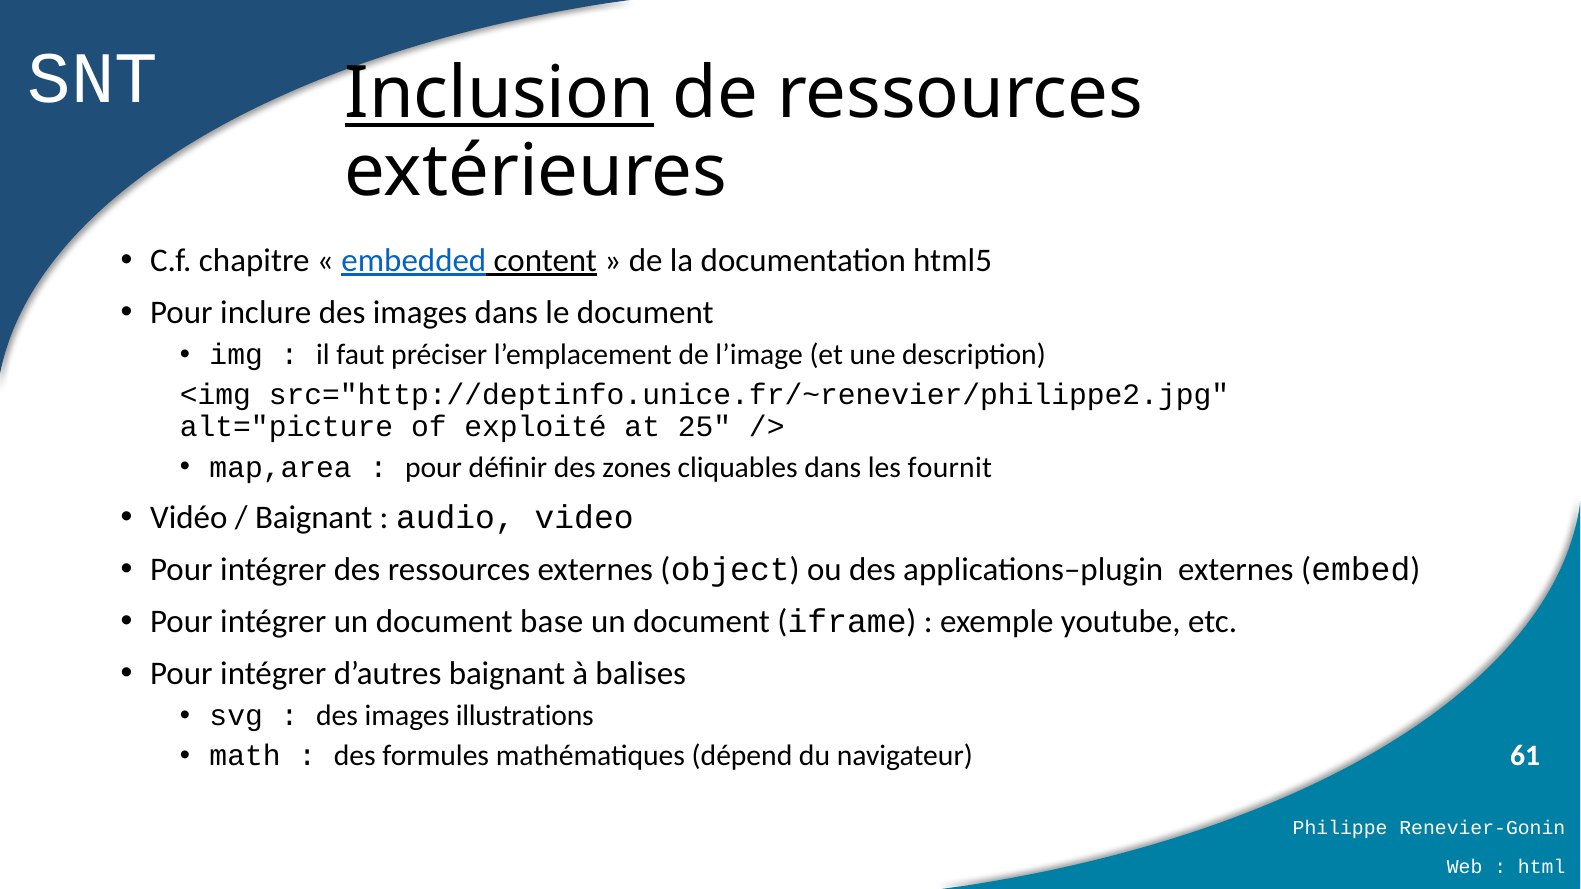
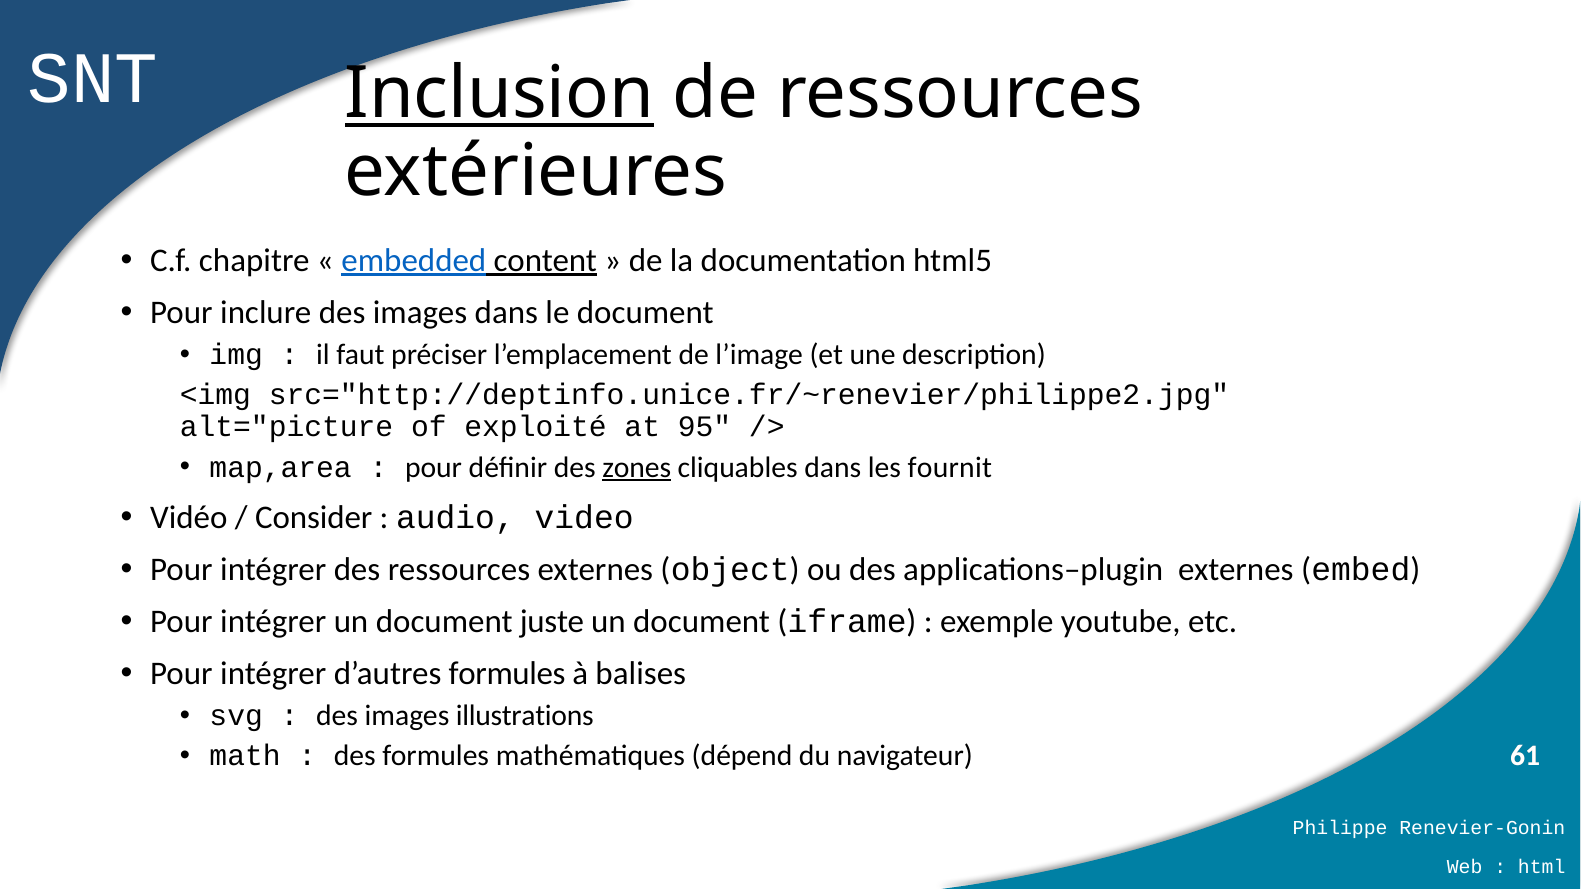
25: 25 -> 95
zones underline: none -> present
Baignant at (314, 518): Baignant -> Consider
base: base -> juste
d’autres baignant: baignant -> formules
